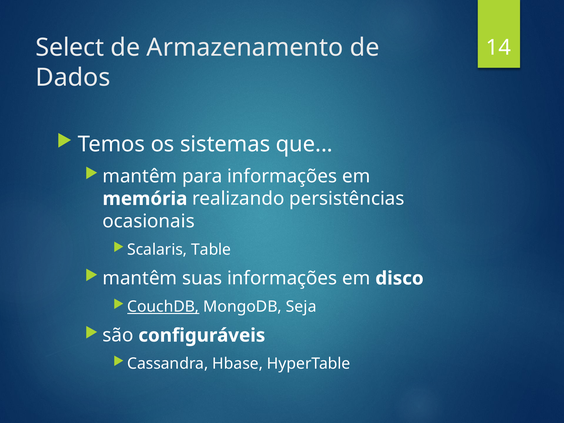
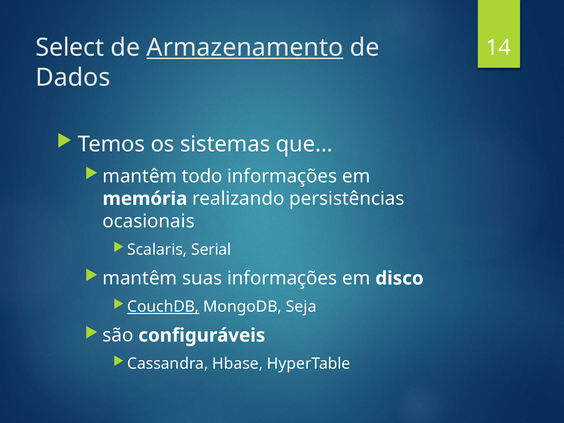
Armazenamento underline: none -> present
para: para -> todo
Table: Table -> Serial
